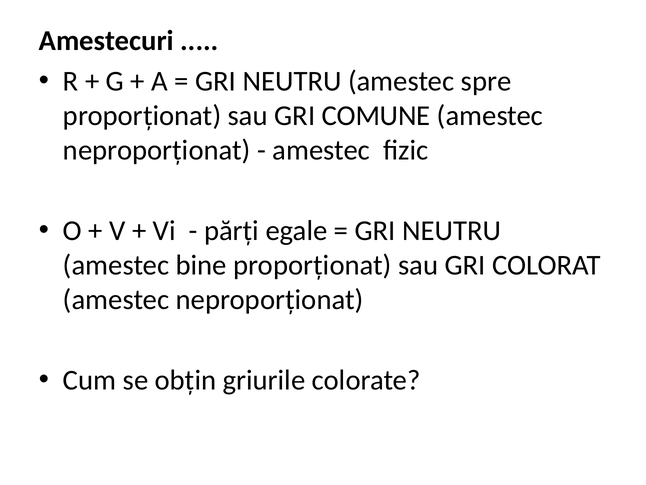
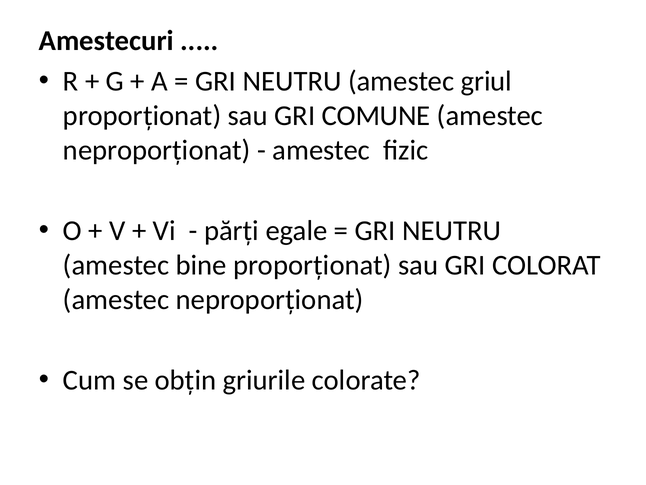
spre: spre -> griul
